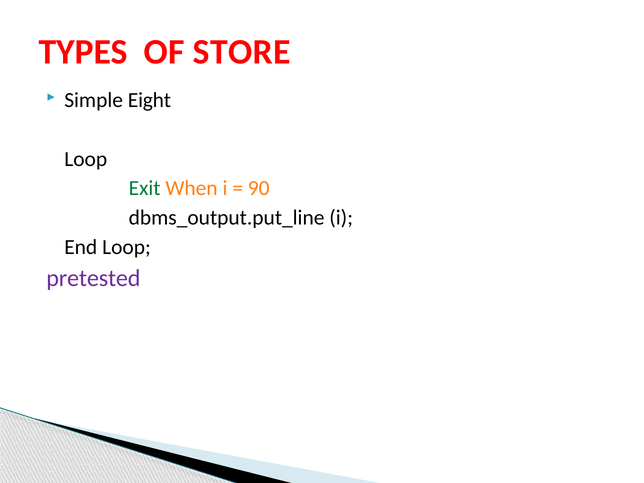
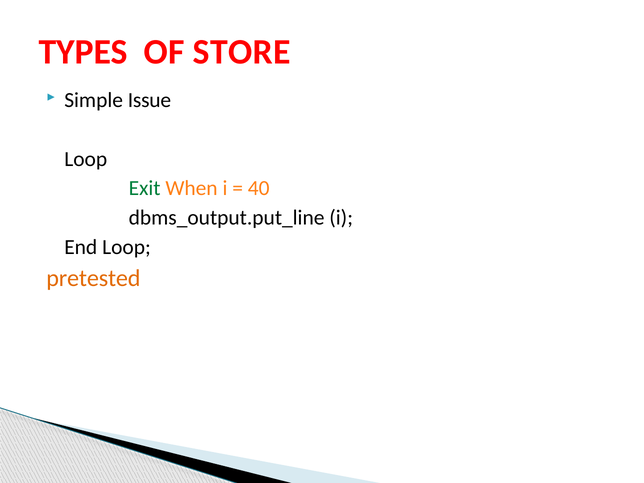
Eight: Eight -> Issue
90: 90 -> 40
pretested colour: purple -> orange
